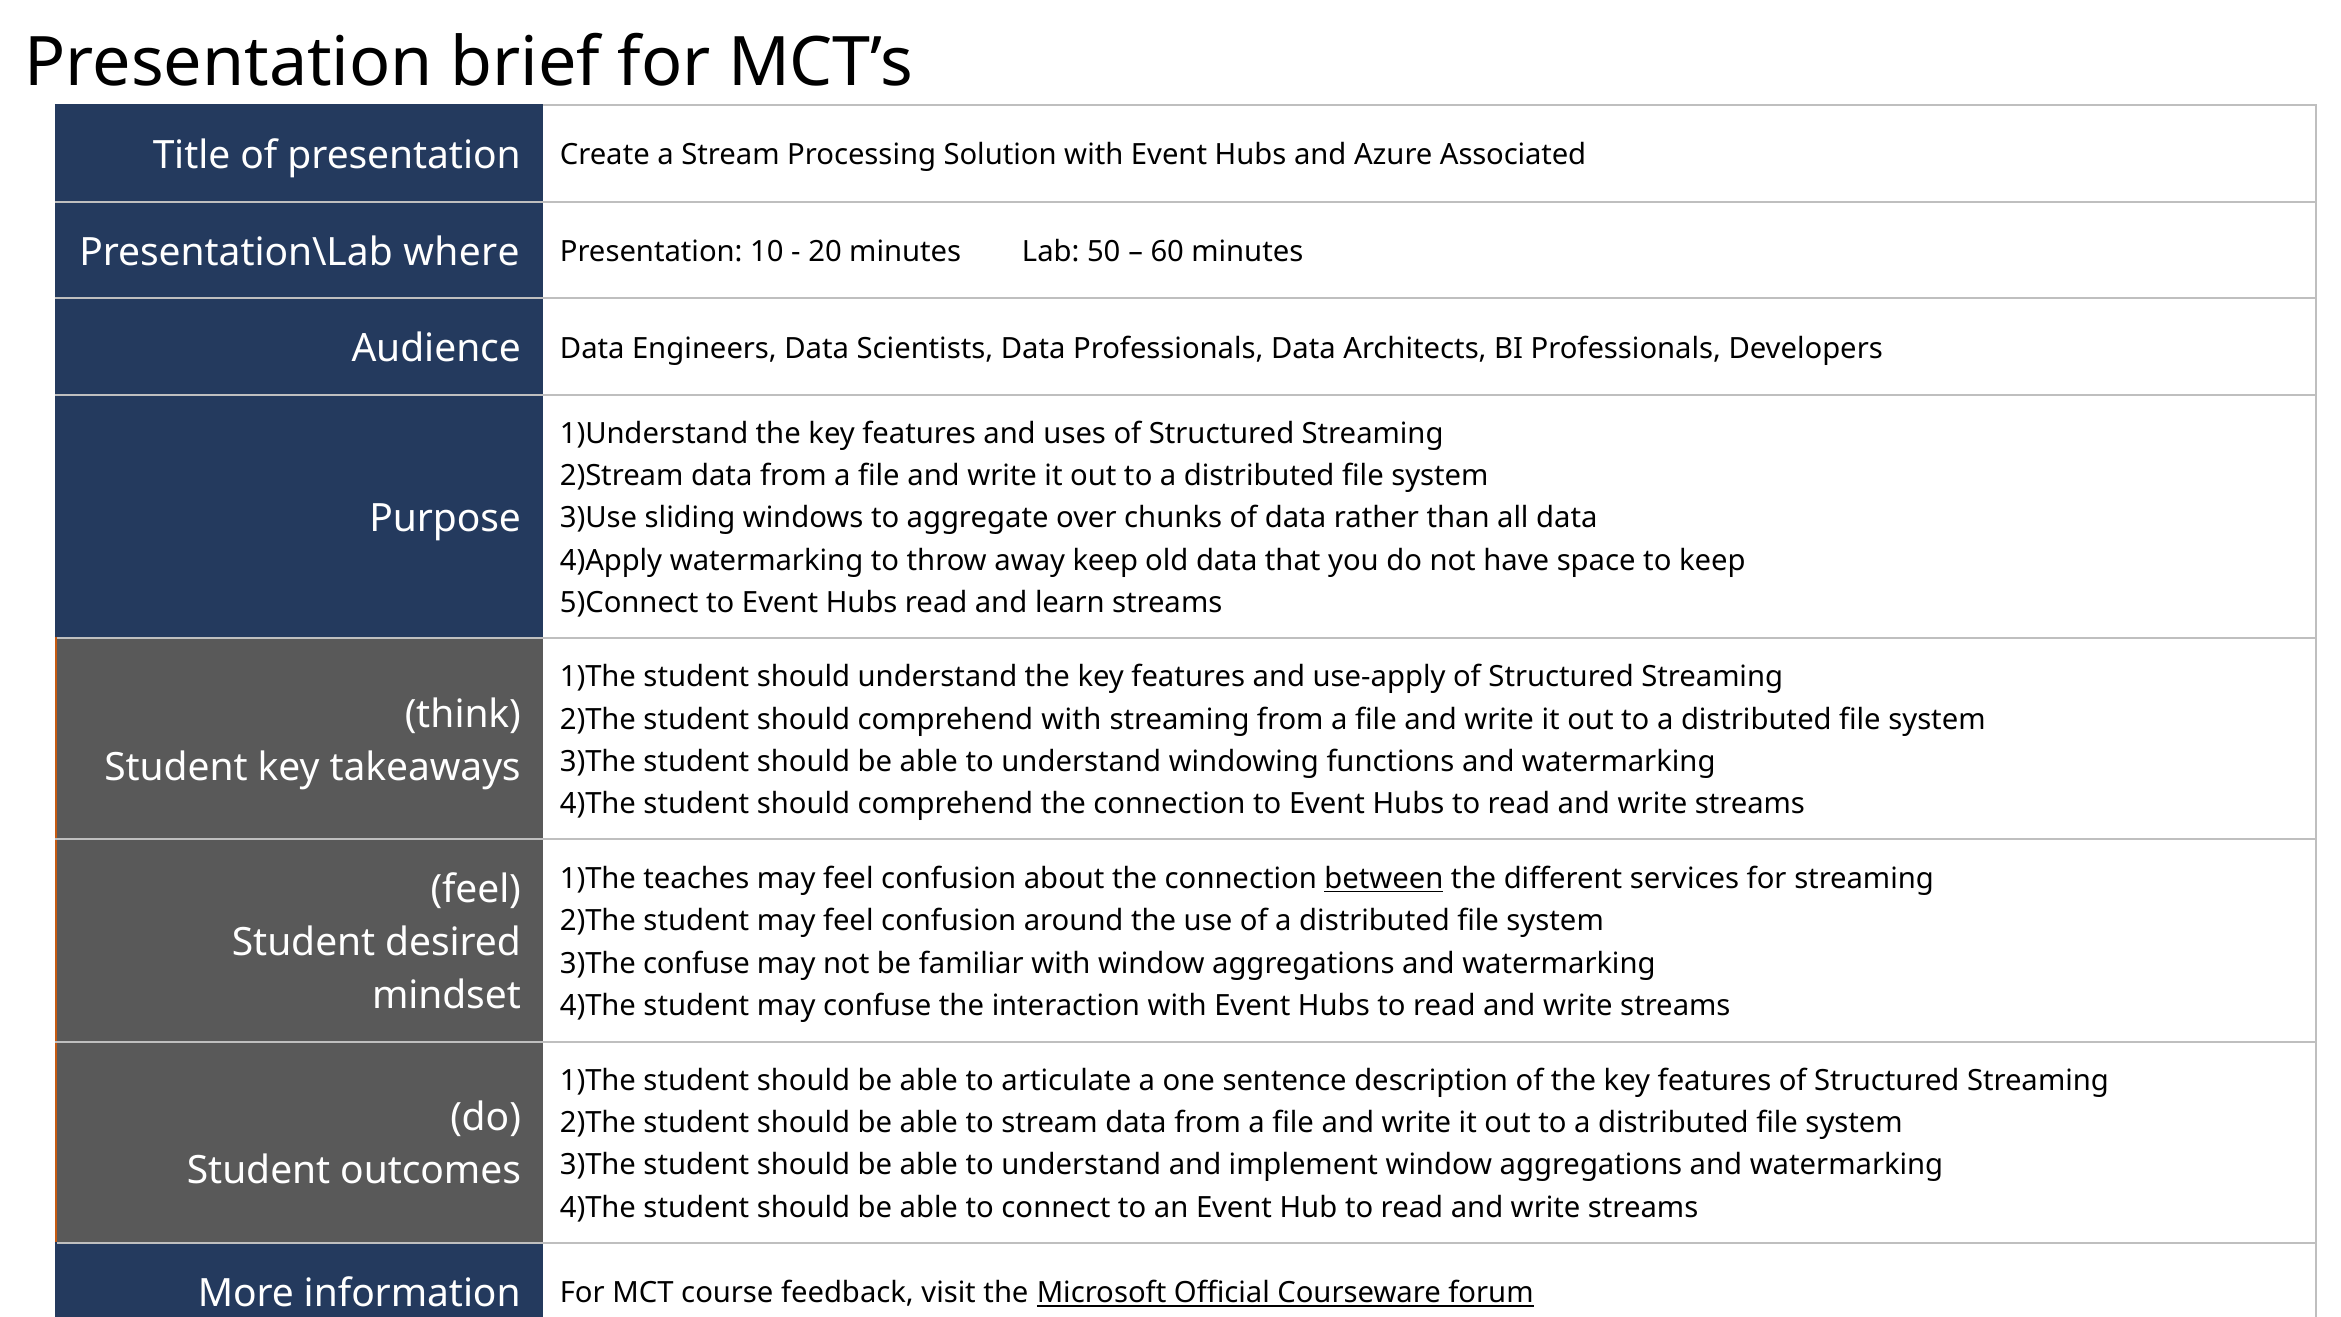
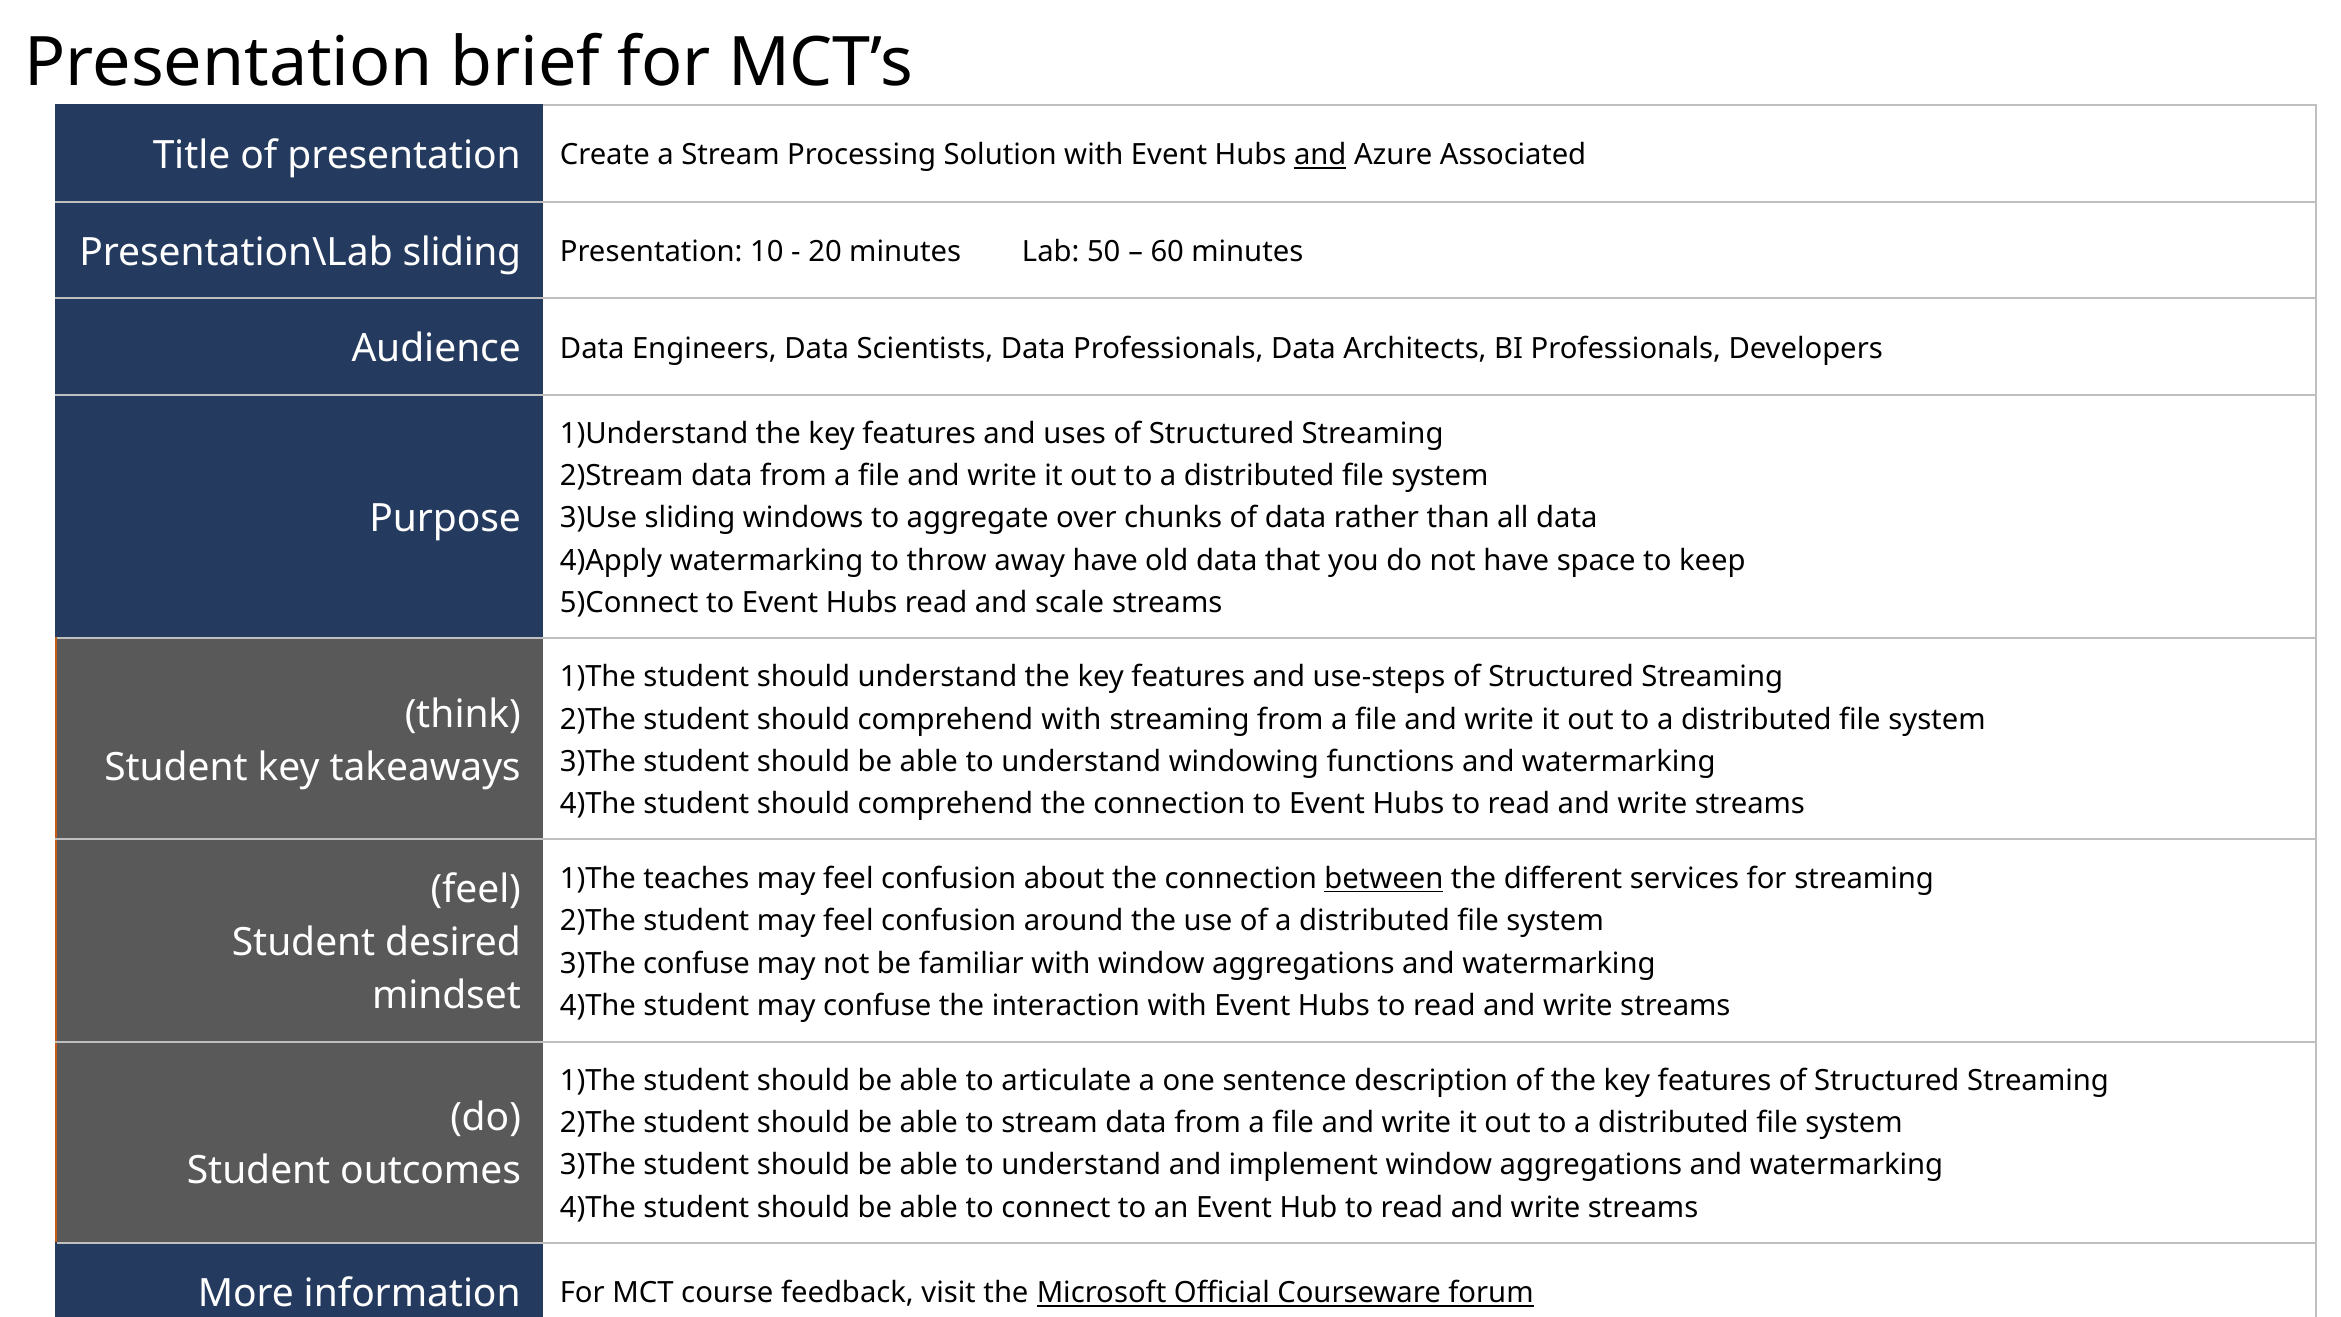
and at (1320, 155) underline: none -> present
Presentation\Lab where: where -> sliding
away keep: keep -> have
learn: learn -> scale
use-apply: use-apply -> use-steps
